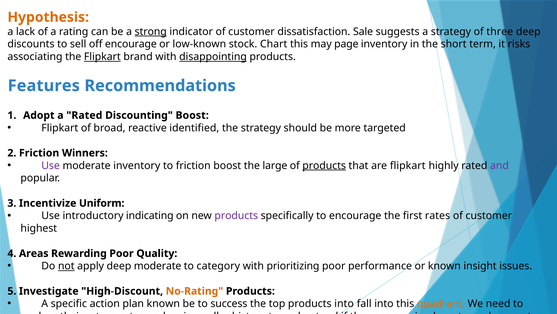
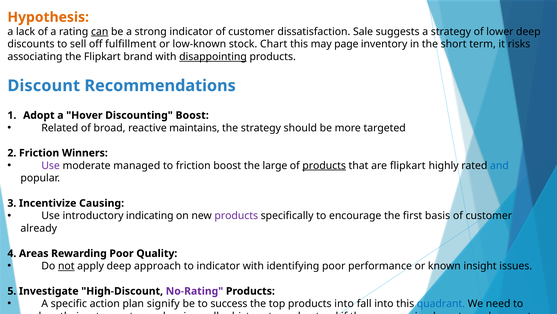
can underline: none -> present
strong underline: present -> none
three: three -> lower
off encourage: encourage -> fulfillment
Flipkart at (102, 57) underline: present -> none
Features: Features -> Discount
a Rated: Rated -> Hover
Flipkart at (60, 128): Flipkart -> Related
identified: identified -> maintains
moderate inventory: inventory -> managed
and at (499, 165) colour: purple -> blue
Incentivize Uniform: Uniform -> Causing
first rates: rates -> basis
highest: highest -> already
deep moderate: moderate -> approach
to category: category -> indicator
prioritizing: prioritizing -> identifying
No-Rating colour: orange -> purple
plan known: known -> signify
quadrant colour: orange -> blue
